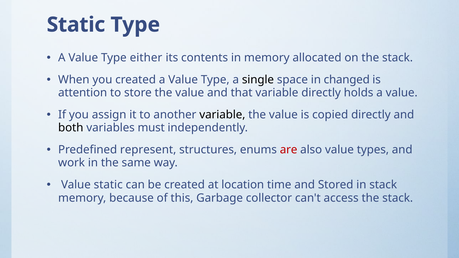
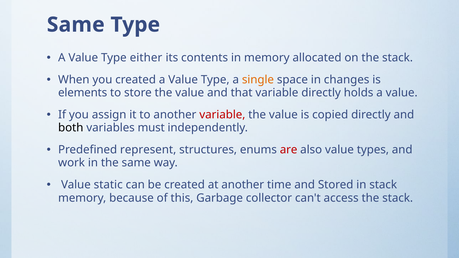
Static at (76, 25): Static -> Same
single colour: black -> orange
changed: changed -> changes
attention: attention -> elements
variable at (222, 115) colour: black -> red
at location: location -> another
